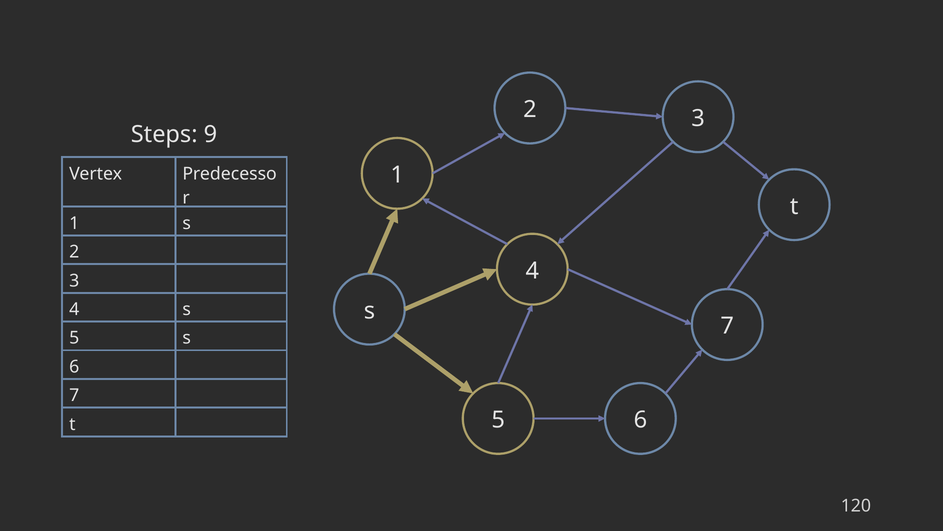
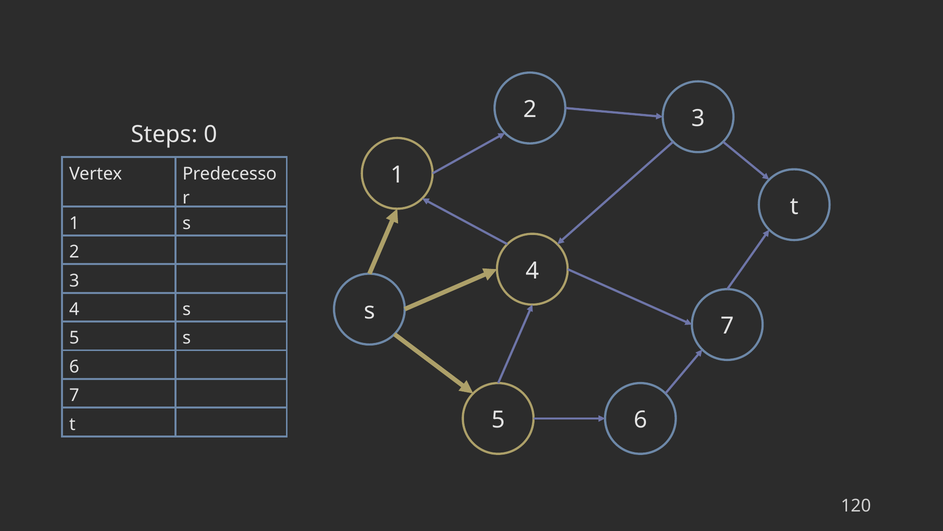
9: 9 -> 0
